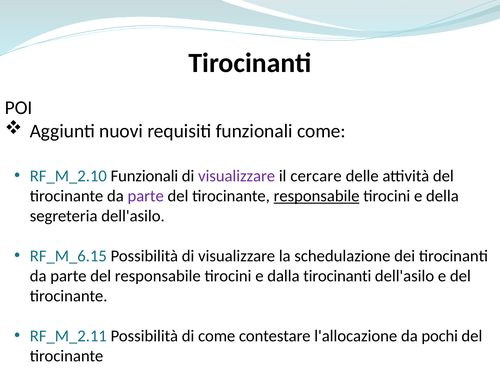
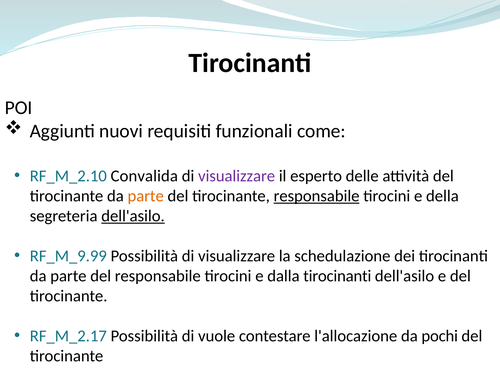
RF_M_2.10 Funzionali: Funzionali -> Convalida
cercare: cercare -> esperto
parte at (146, 196) colour: purple -> orange
dell'asilo at (133, 216) underline: none -> present
RF_M_6.15: RF_M_6.15 -> RF_M_9.99
RF_M_2.11: RF_M_2.11 -> RF_M_2.17
di come: come -> vuole
